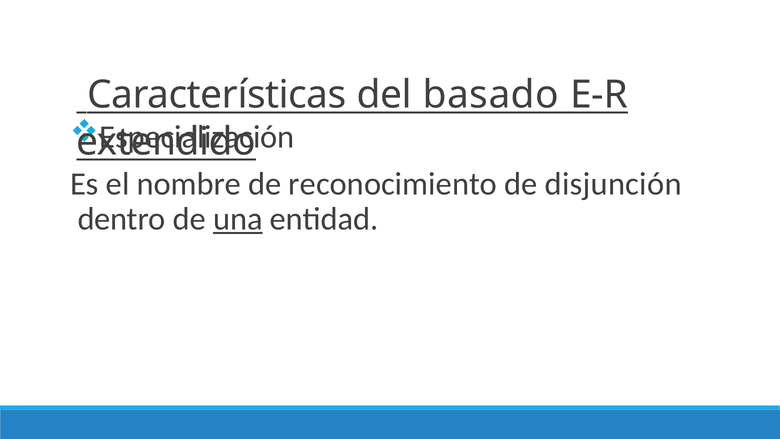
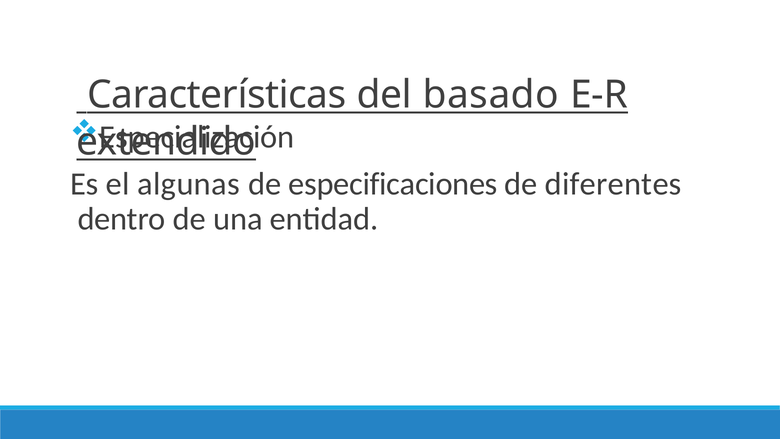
nombre: nombre -> algunas
reconocimiento: reconocimiento -> especificaciones
disjunción: disjunción -> diferentes
una underline: present -> none
